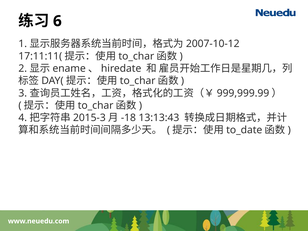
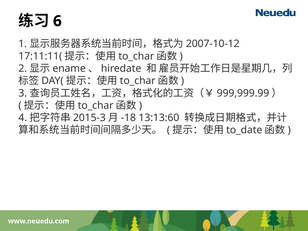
13:13:43: 13:13:43 -> 13:13:60
